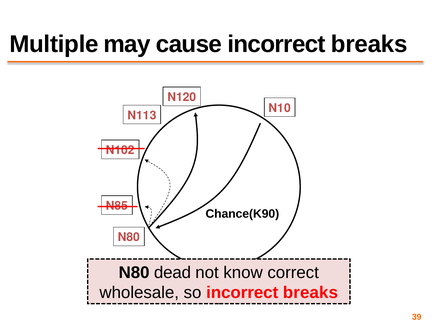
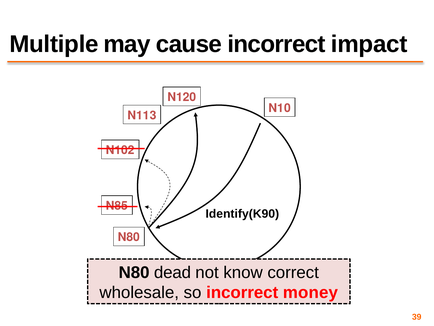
cause incorrect breaks: breaks -> impact
Chance(K90: Chance(K90 -> Identify(K90
so incorrect breaks: breaks -> money
